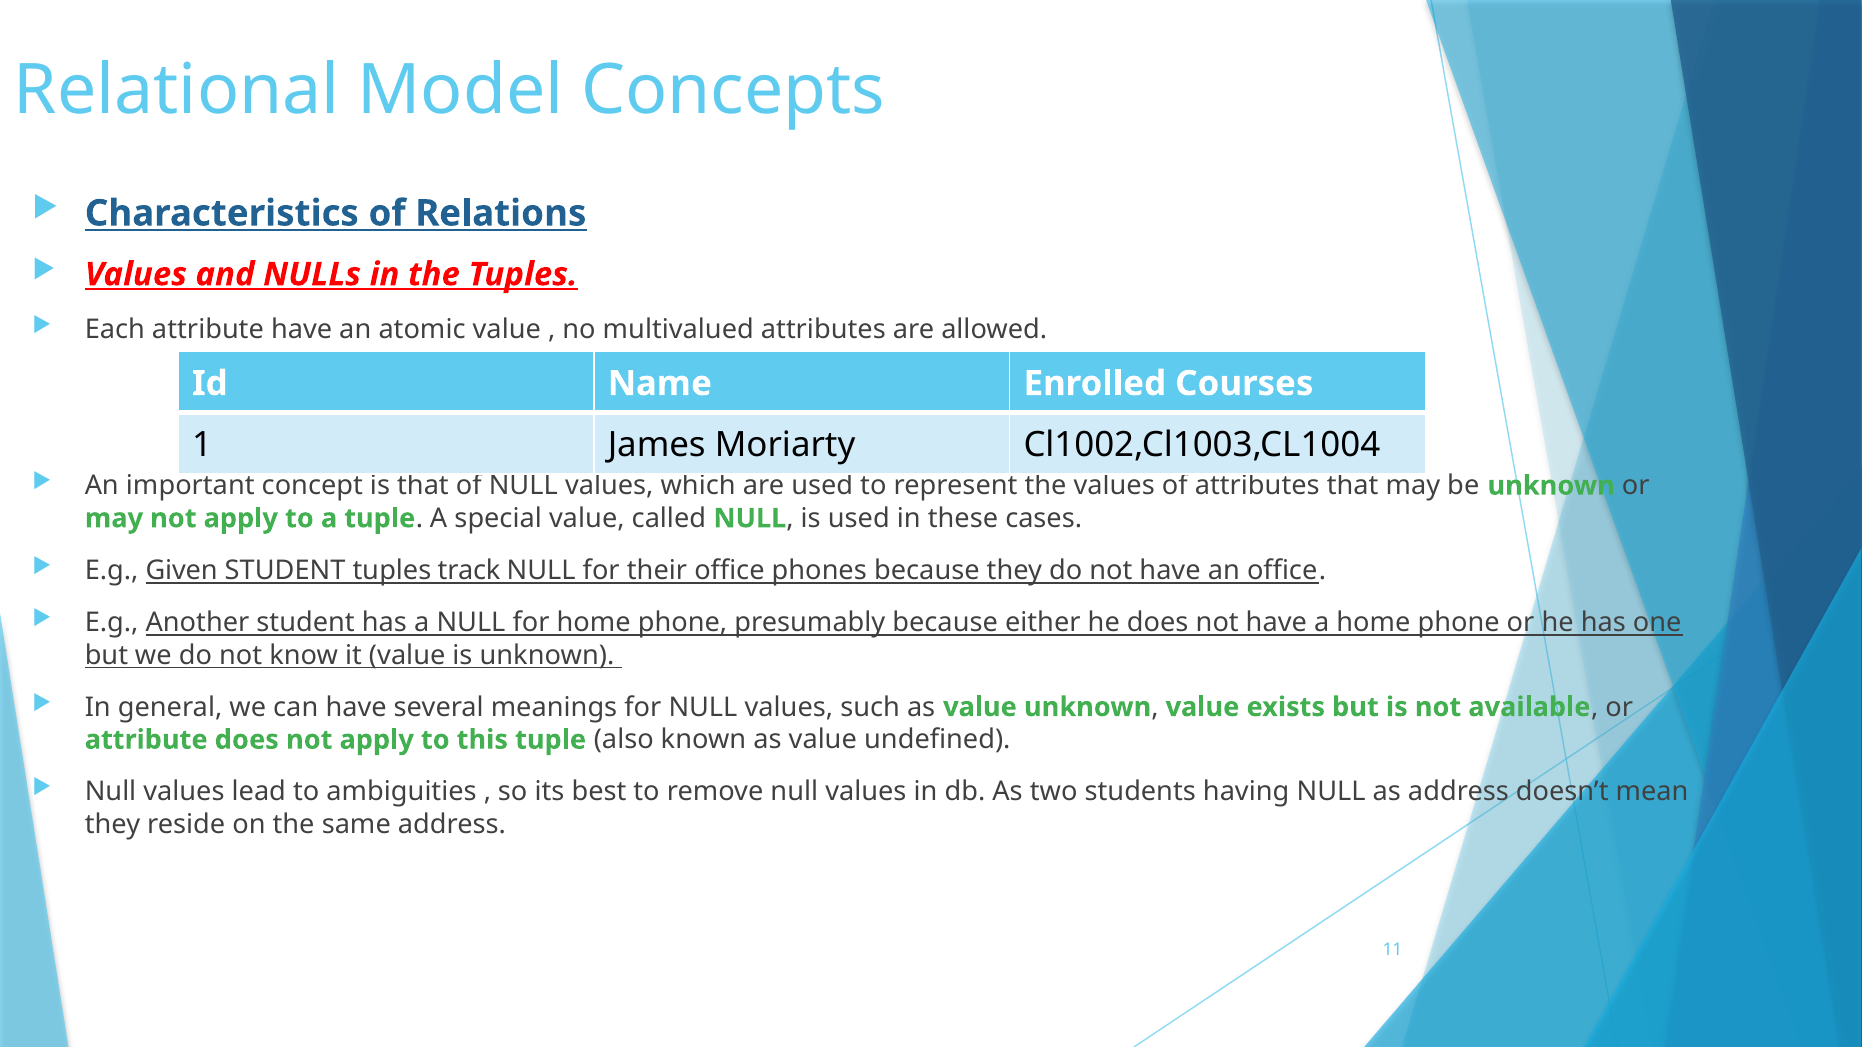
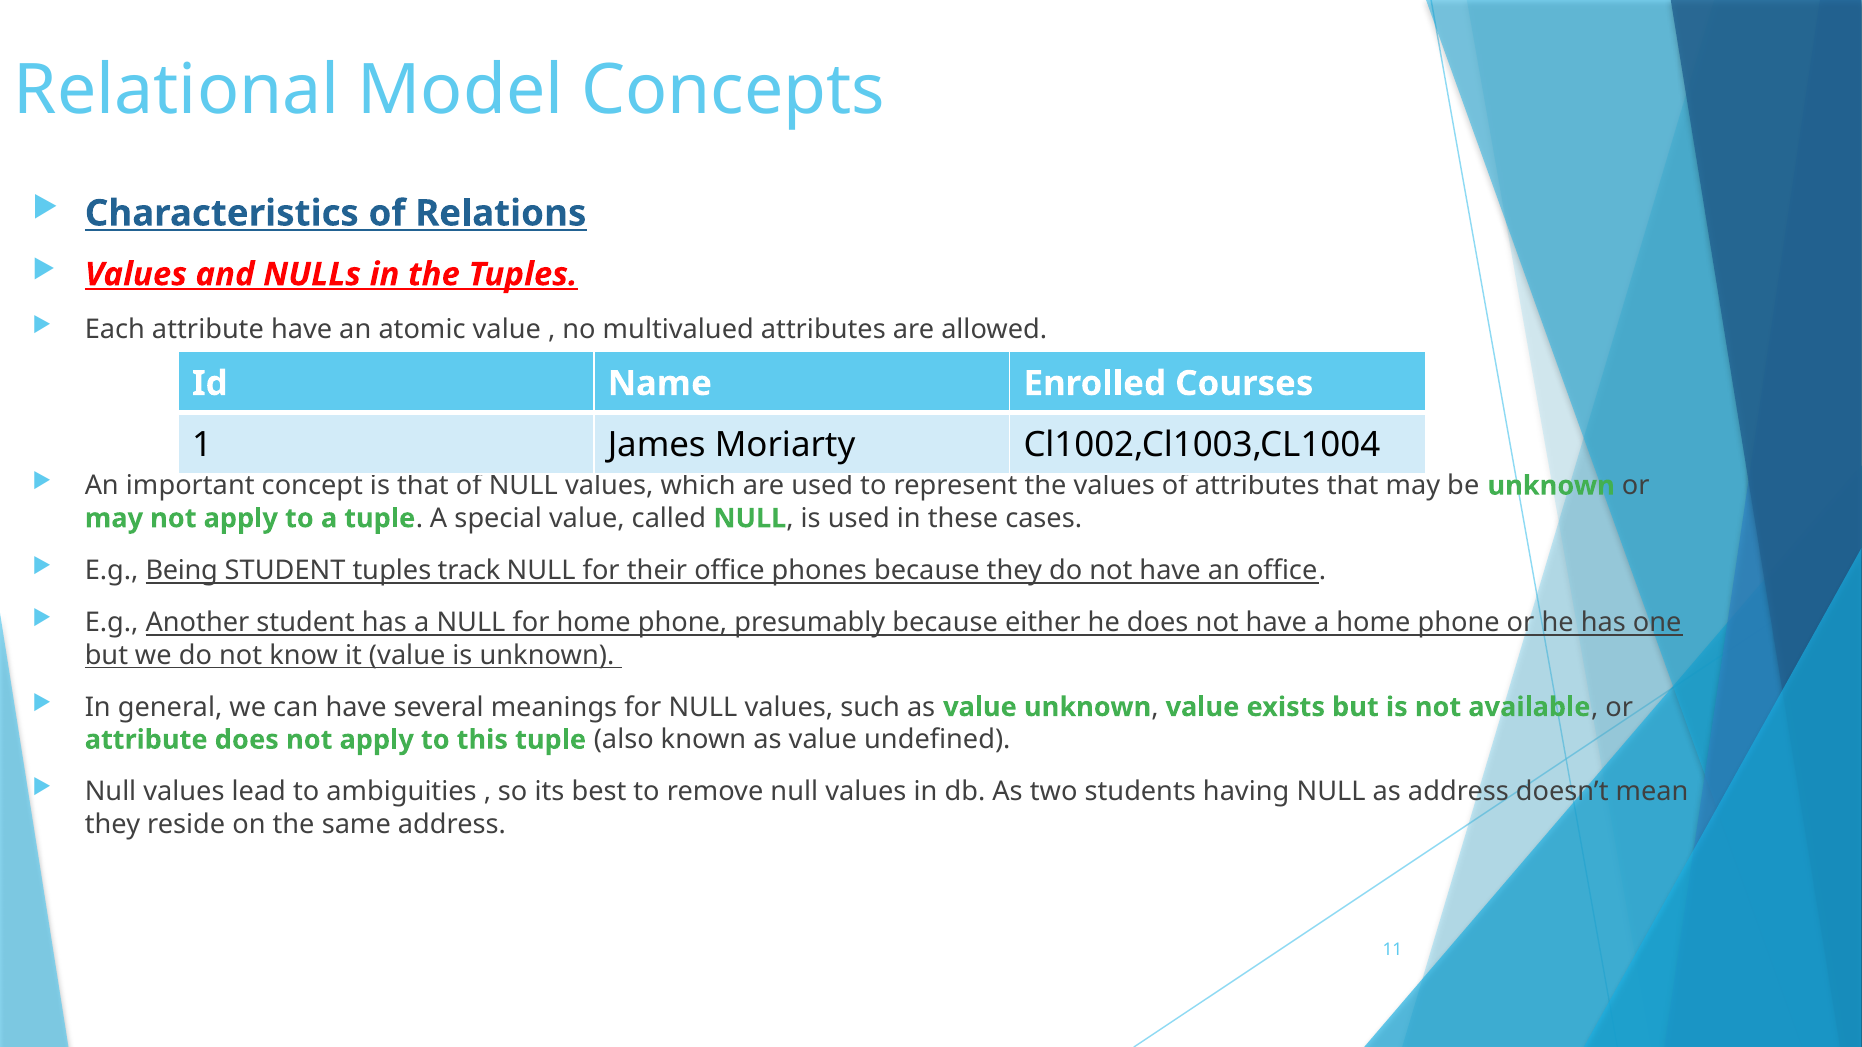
Given: Given -> Being
